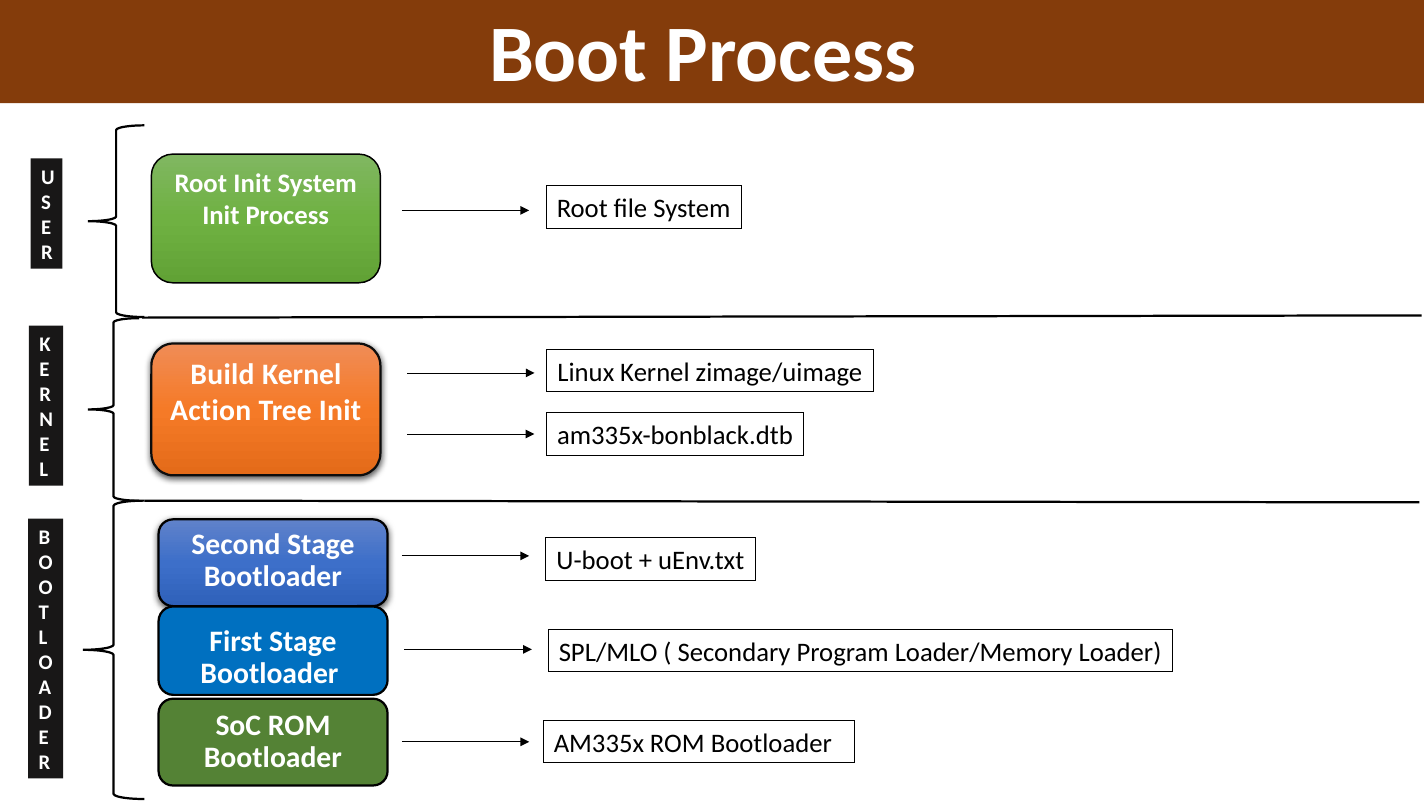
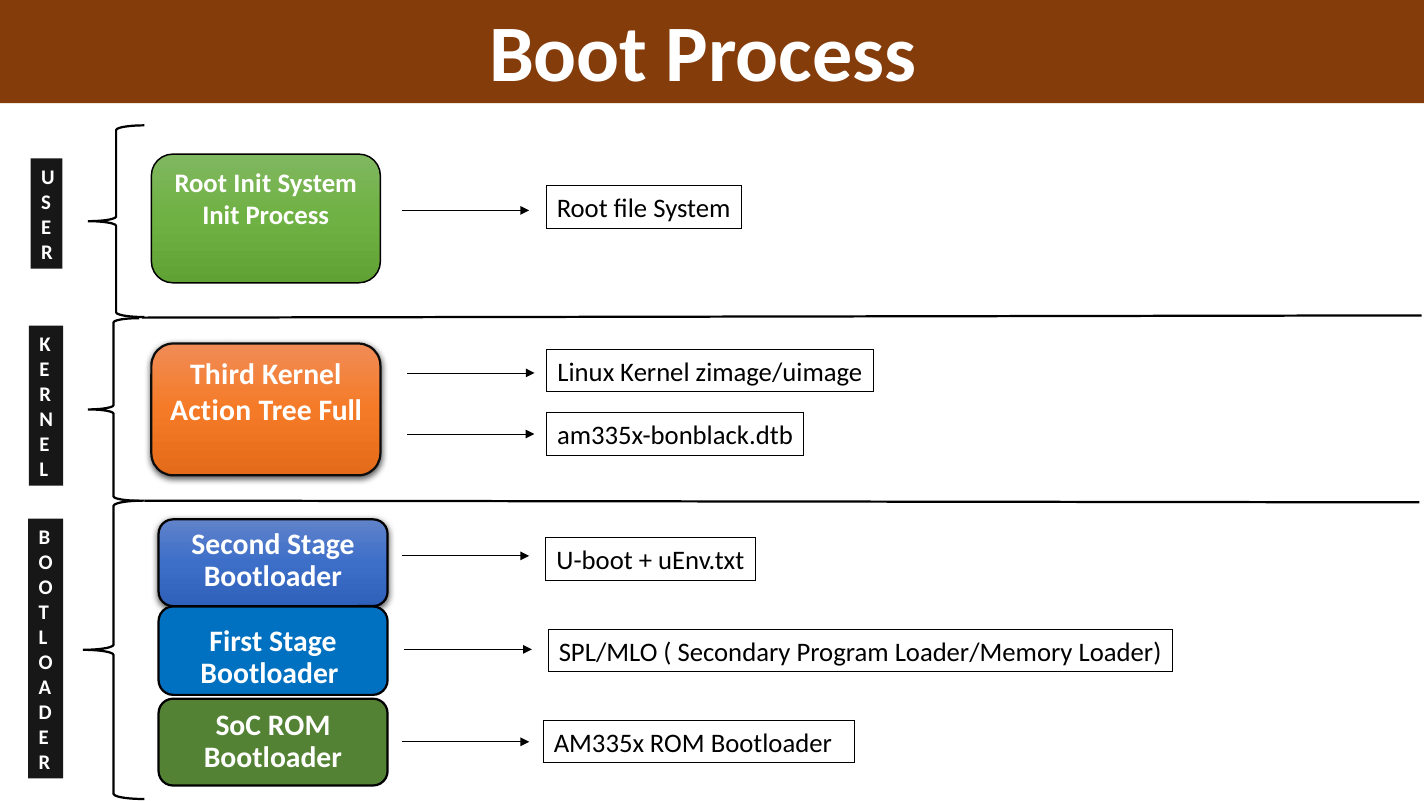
Build: Build -> Third
Tree Init: Init -> Full
